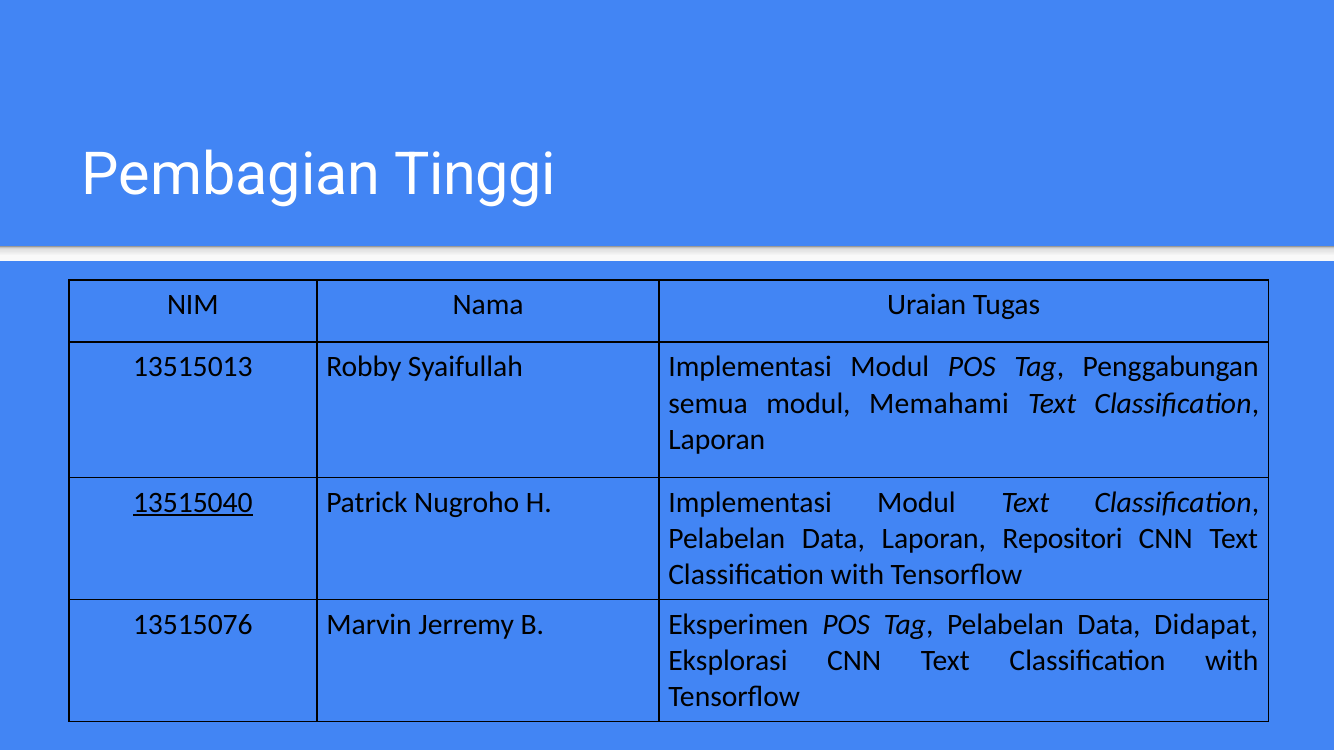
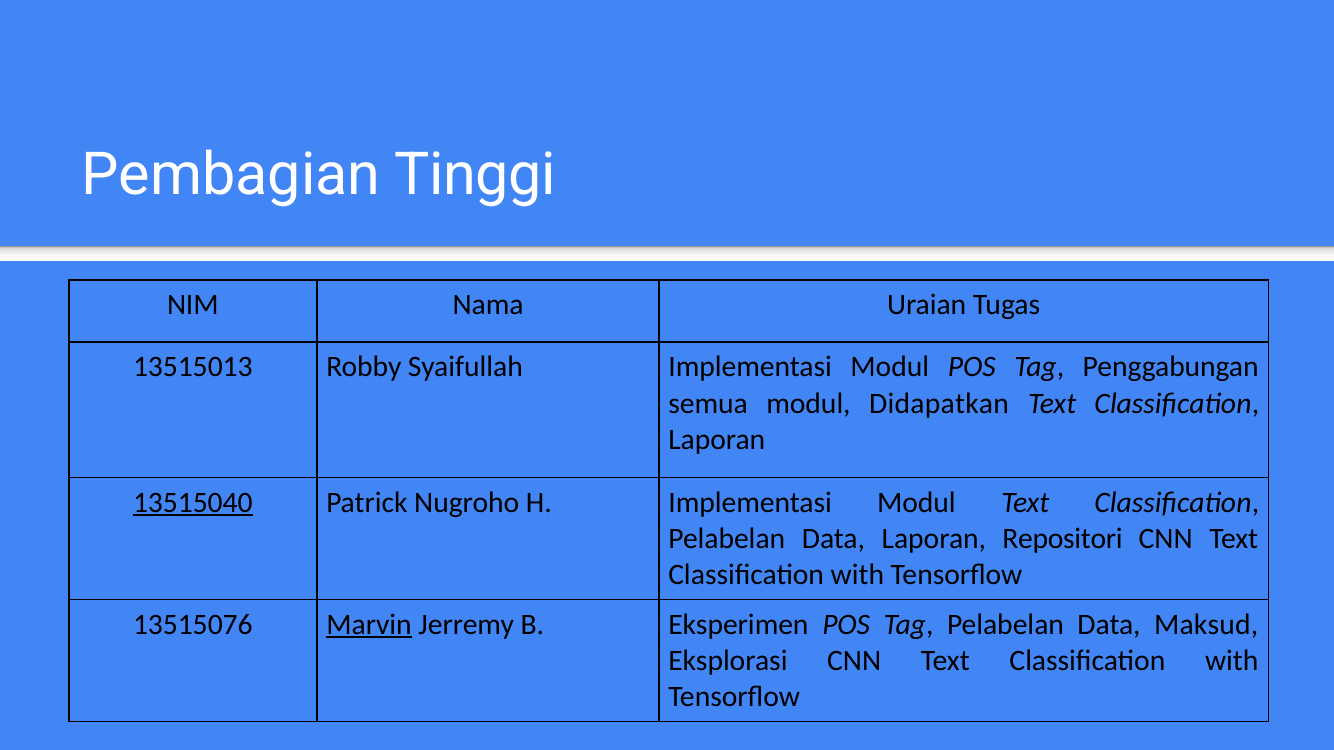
Memahami: Memahami -> Didapatkan
Marvin underline: none -> present
Didapat: Didapat -> Maksud
